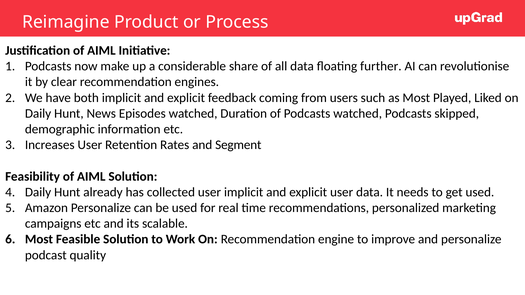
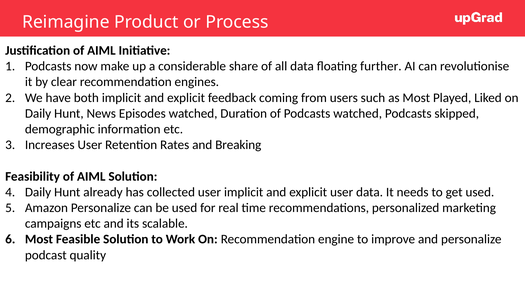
Segment: Segment -> Breaking
